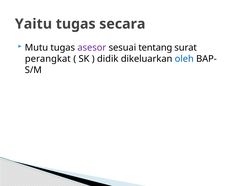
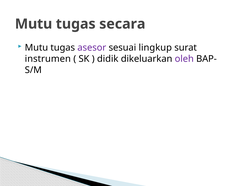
Yaitu at (33, 24): Yaitu -> Mutu
tentang: tentang -> lingkup
perangkat: perangkat -> instrumen
oleh colour: blue -> purple
